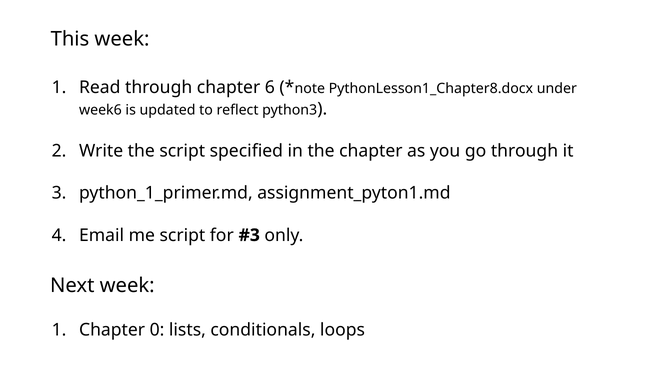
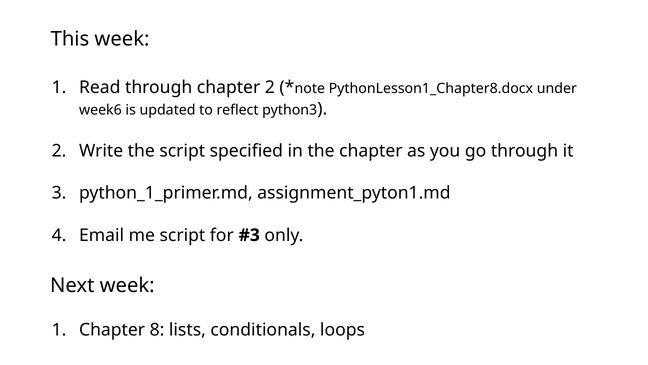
chapter 6: 6 -> 2
0: 0 -> 8
